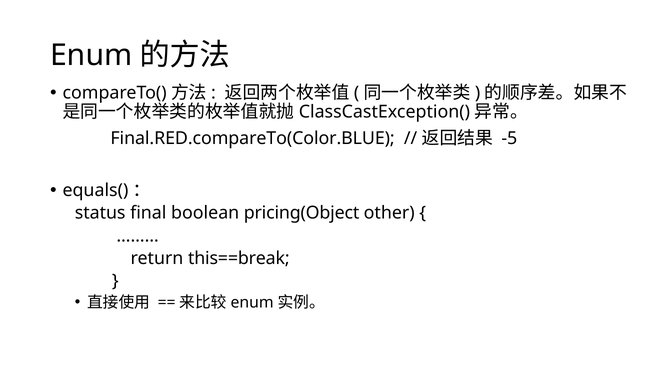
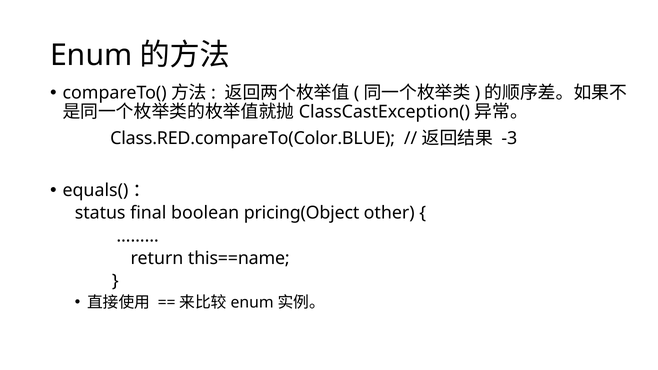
Final.RED.compareTo(Color.BLUE: Final.RED.compareTo(Color.BLUE -> Class.RED.compareTo(Color.BLUE
-5: -5 -> -3
this==break: this==break -> this==name
